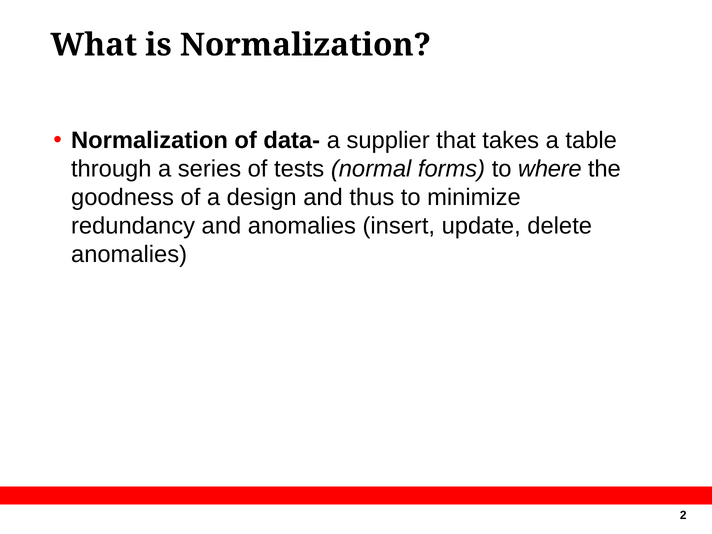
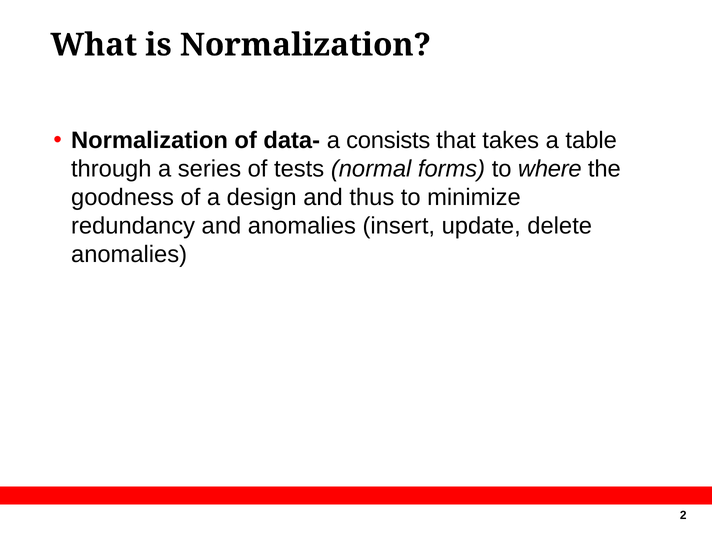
supplier: supplier -> consists
